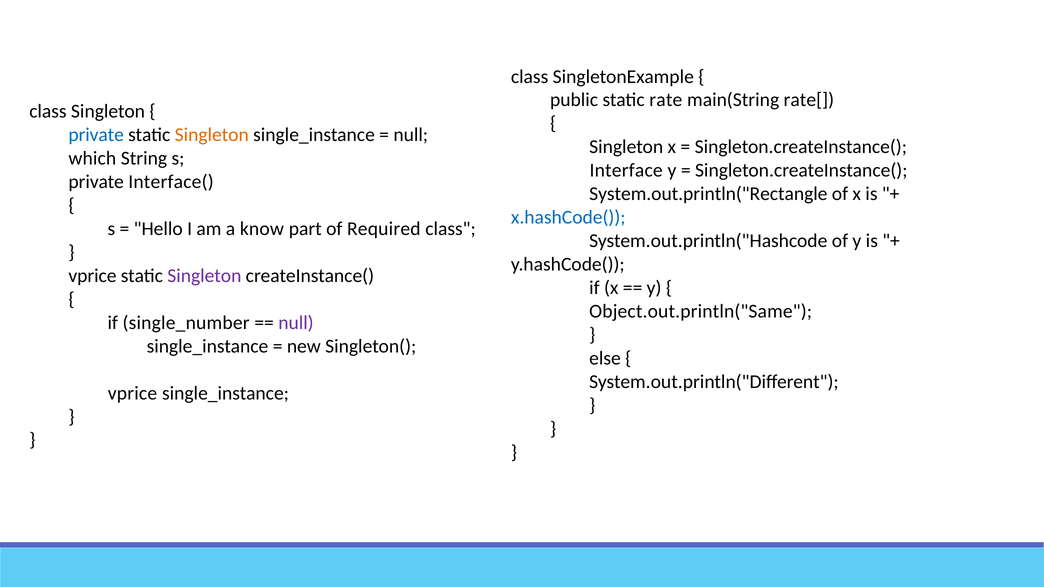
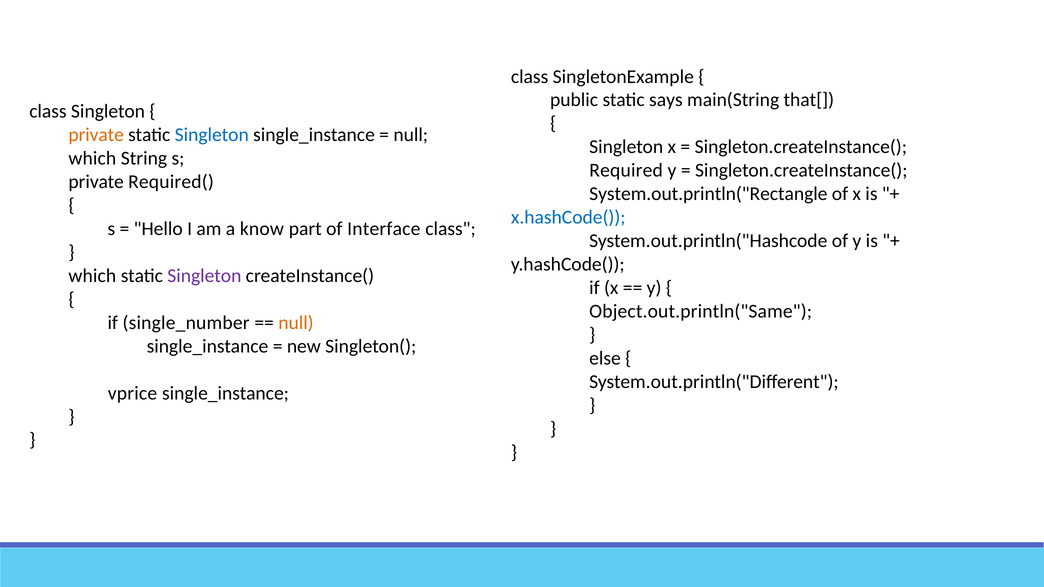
rate: rate -> says
rate[: rate[ -> that[
private at (96, 135) colour: blue -> orange
Singleton at (212, 135) colour: orange -> blue
Interface: Interface -> Required
Interface(: Interface( -> Required(
Required: Required -> Interface
vprice at (92, 276): vprice -> which
null at (296, 323) colour: purple -> orange
